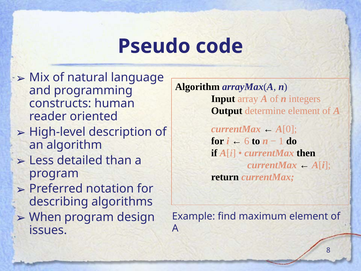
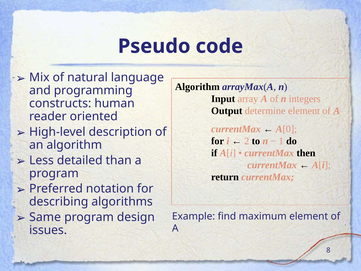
6: 6 -> 2
When: When -> Same
